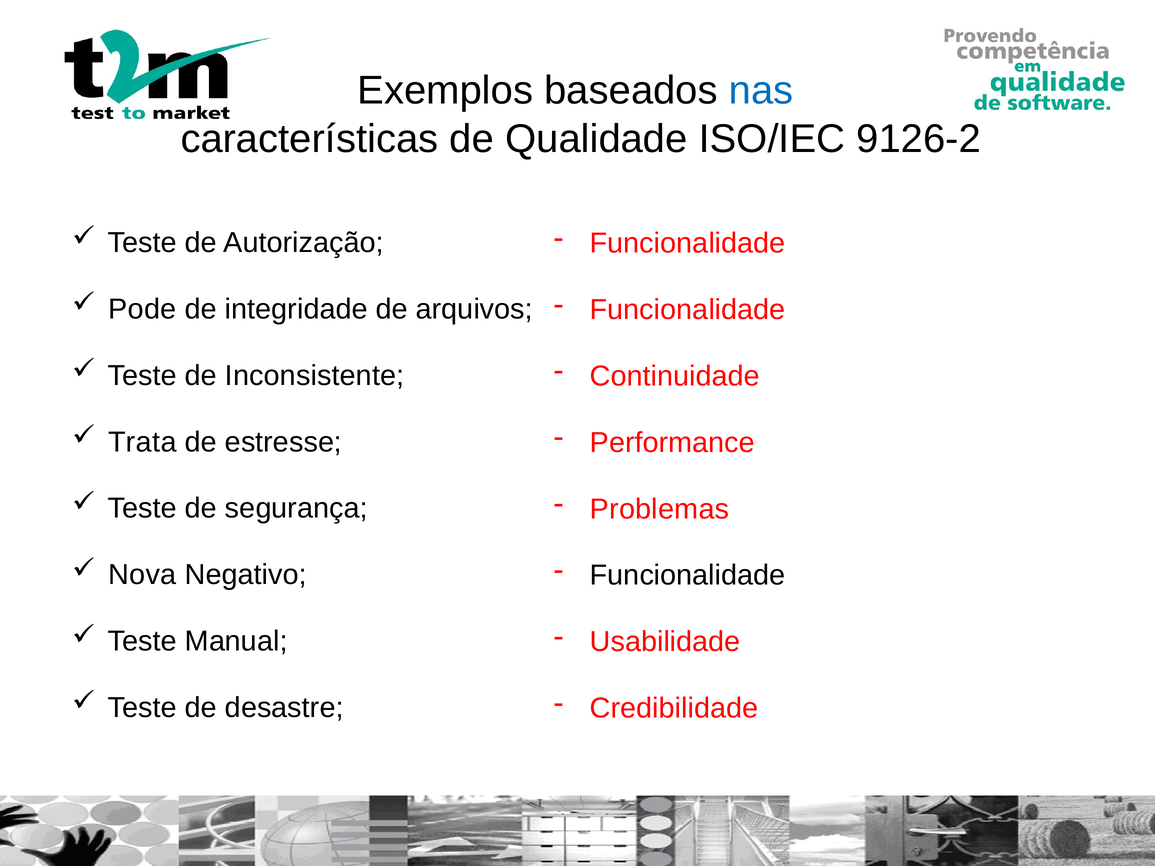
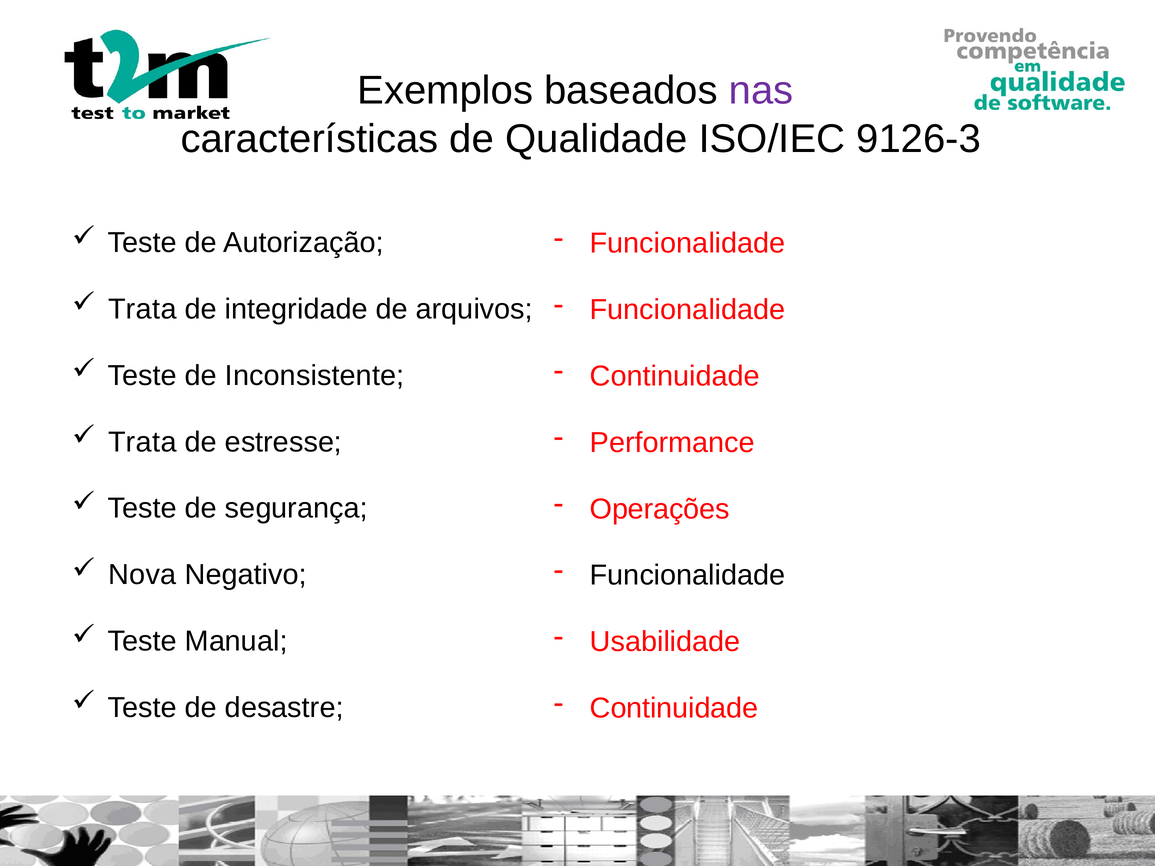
nas colour: blue -> purple
9126-2: 9126-2 -> 9126-3
Pode at (142, 309): Pode -> Trata
Problemas: Problemas -> Operações
Credibilidade at (674, 708): Credibilidade -> Continuidade
